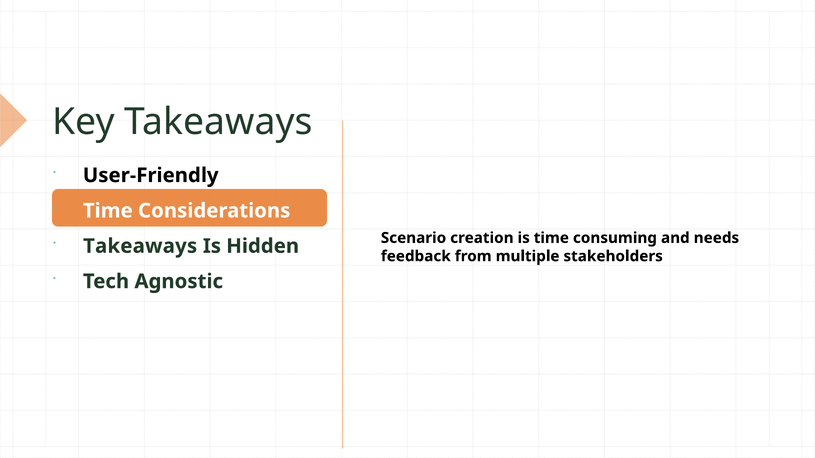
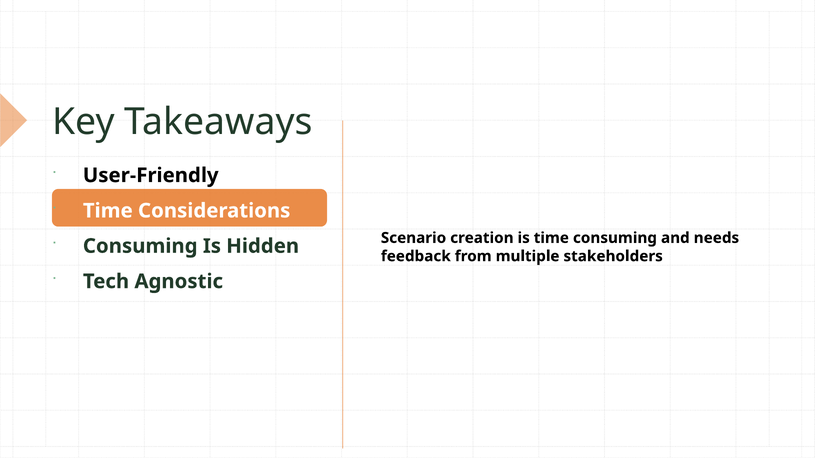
Takeaways at (140, 246): Takeaways -> Consuming
